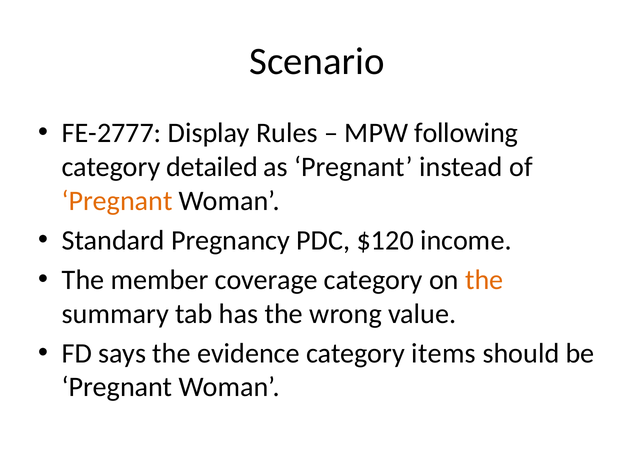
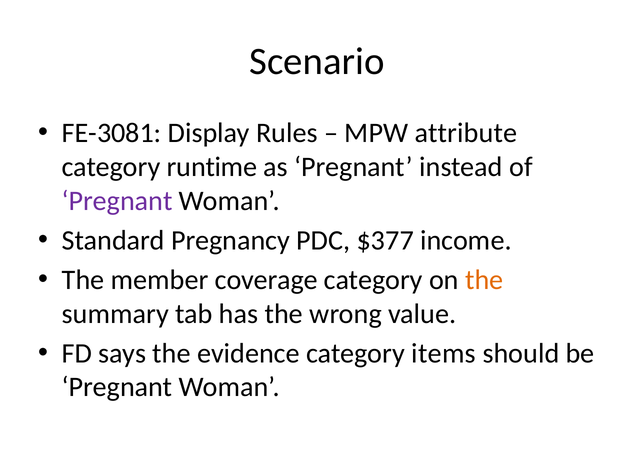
FE-2777: FE-2777 -> FE-3081
following: following -> attribute
detailed: detailed -> runtime
Pregnant at (117, 201) colour: orange -> purple
$120: $120 -> $377
